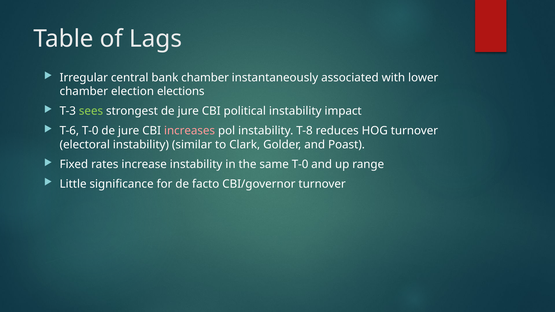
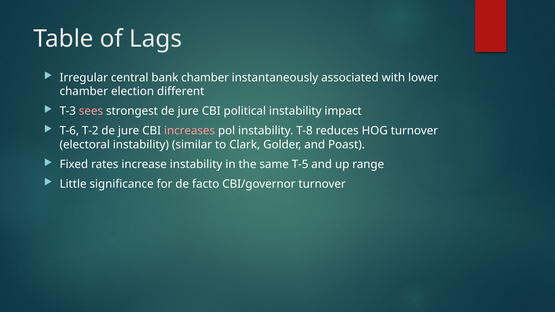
elections: elections -> different
sees colour: light green -> pink
T-6 T-0: T-0 -> T-2
same T-0: T-0 -> T-5
